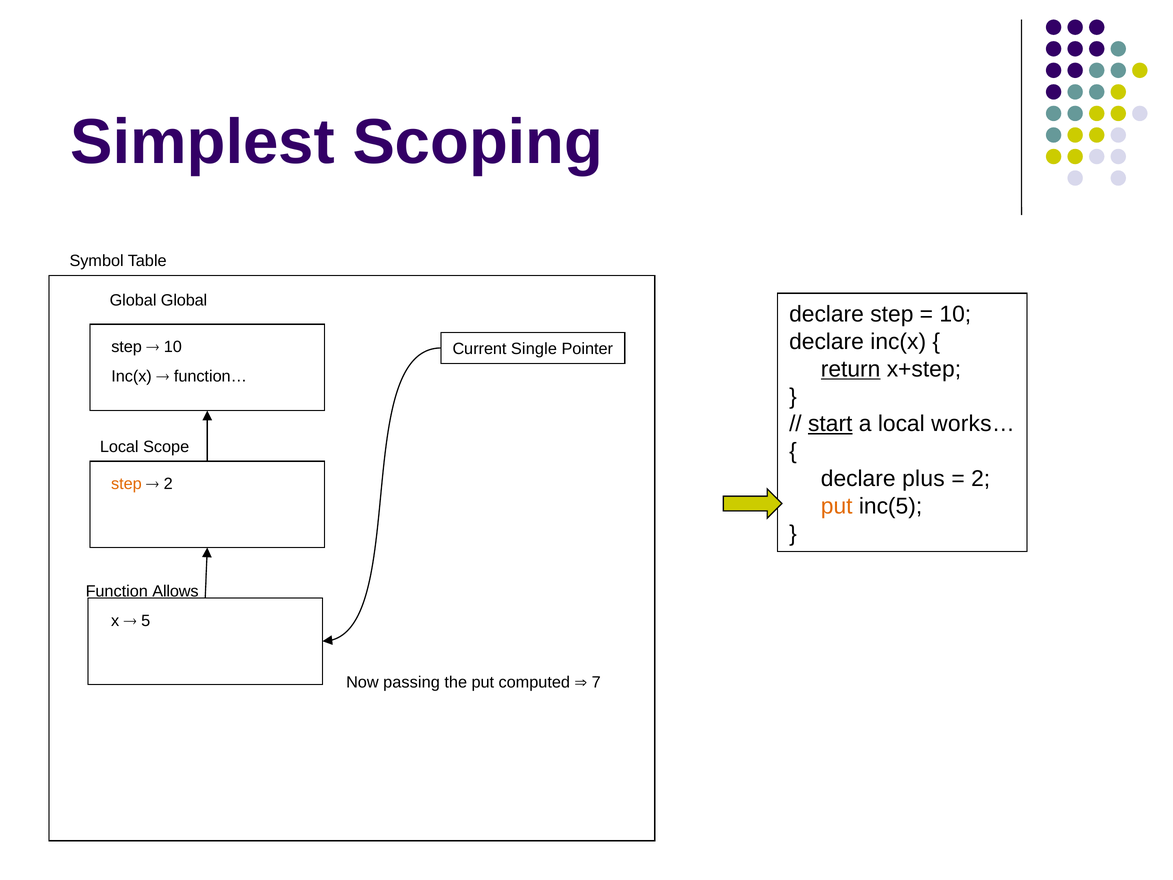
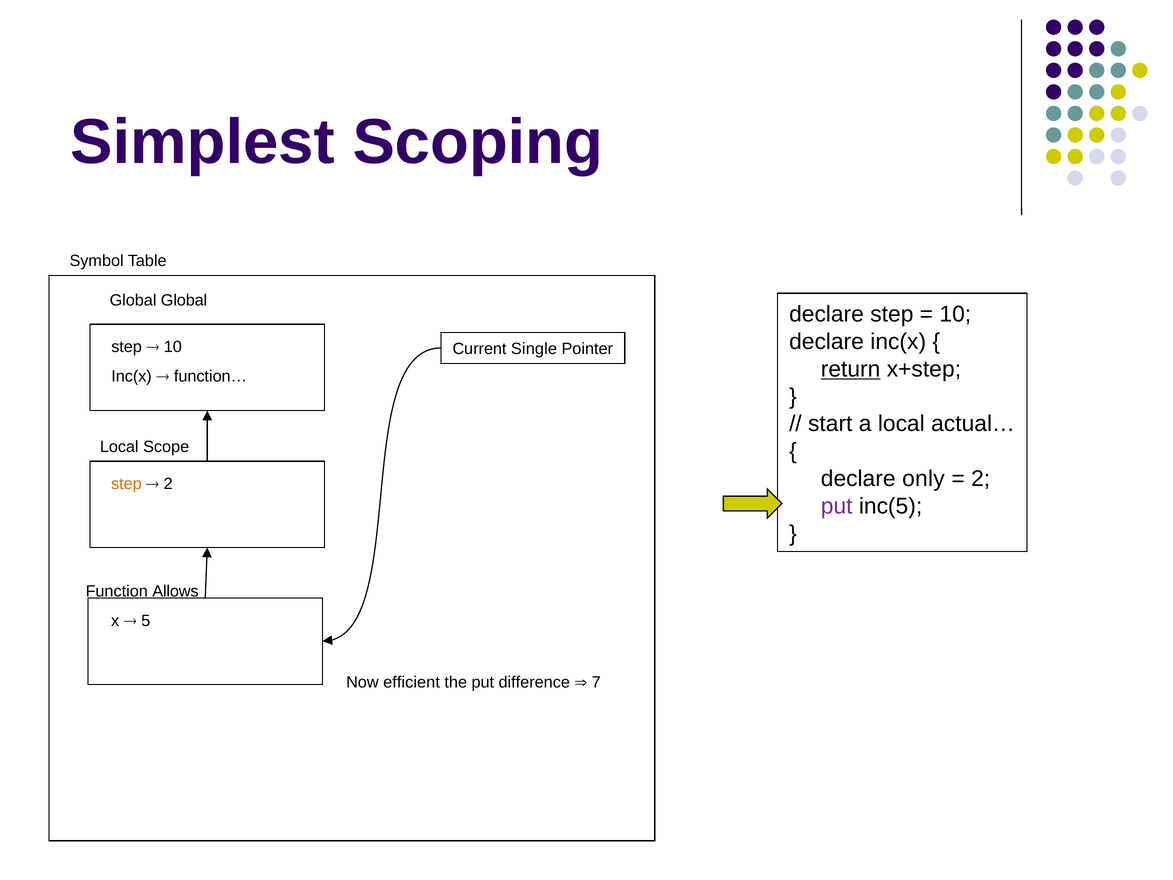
start underline: present -> none
works…: works… -> actual…
plus: plus -> only
put at (837, 506) colour: orange -> purple
passing: passing -> efficient
computed: computed -> difference
